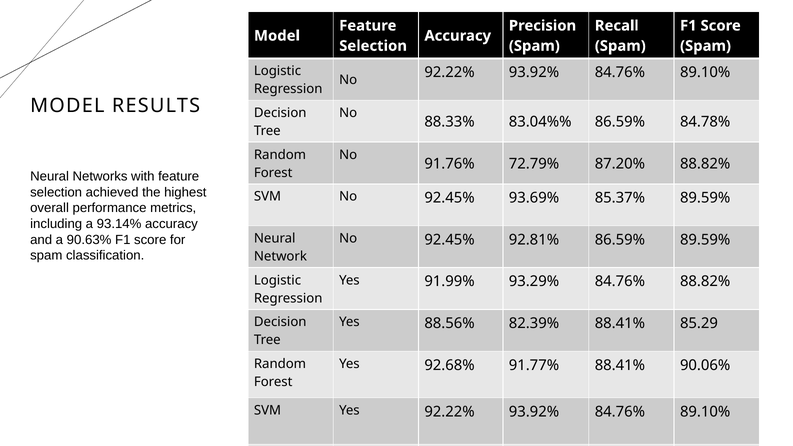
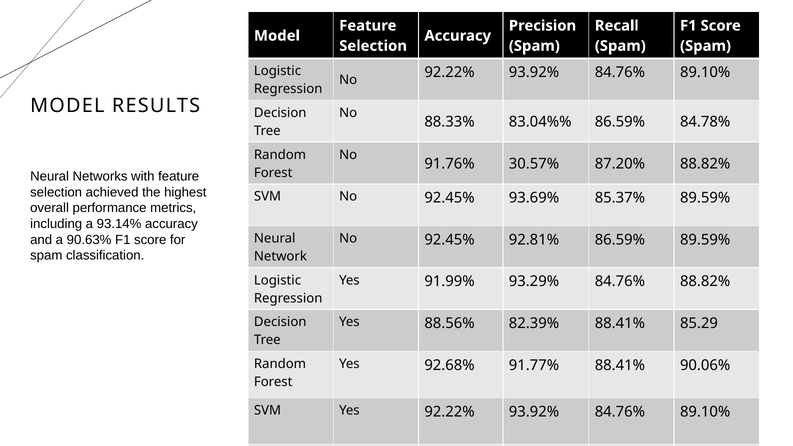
72.79%: 72.79% -> 30.57%
